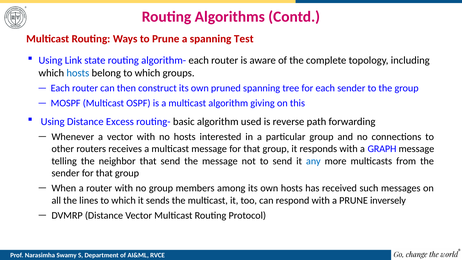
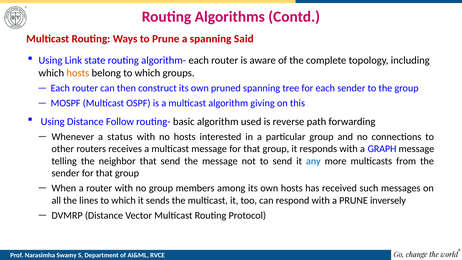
Test: Test -> Said
hosts at (78, 73) colour: blue -> orange
Excess: Excess -> Follow
a vector: vector -> status
